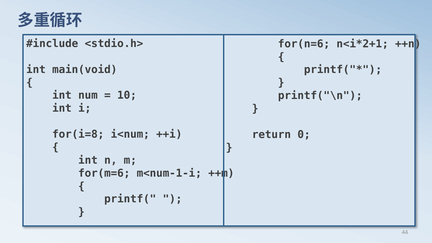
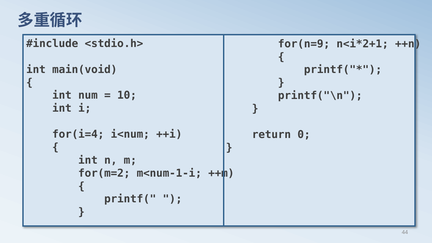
for(n=6: for(n=6 -> for(n=9
for(i=8: for(i=8 -> for(i=4
for(m=6: for(m=6 -> for(m=2
